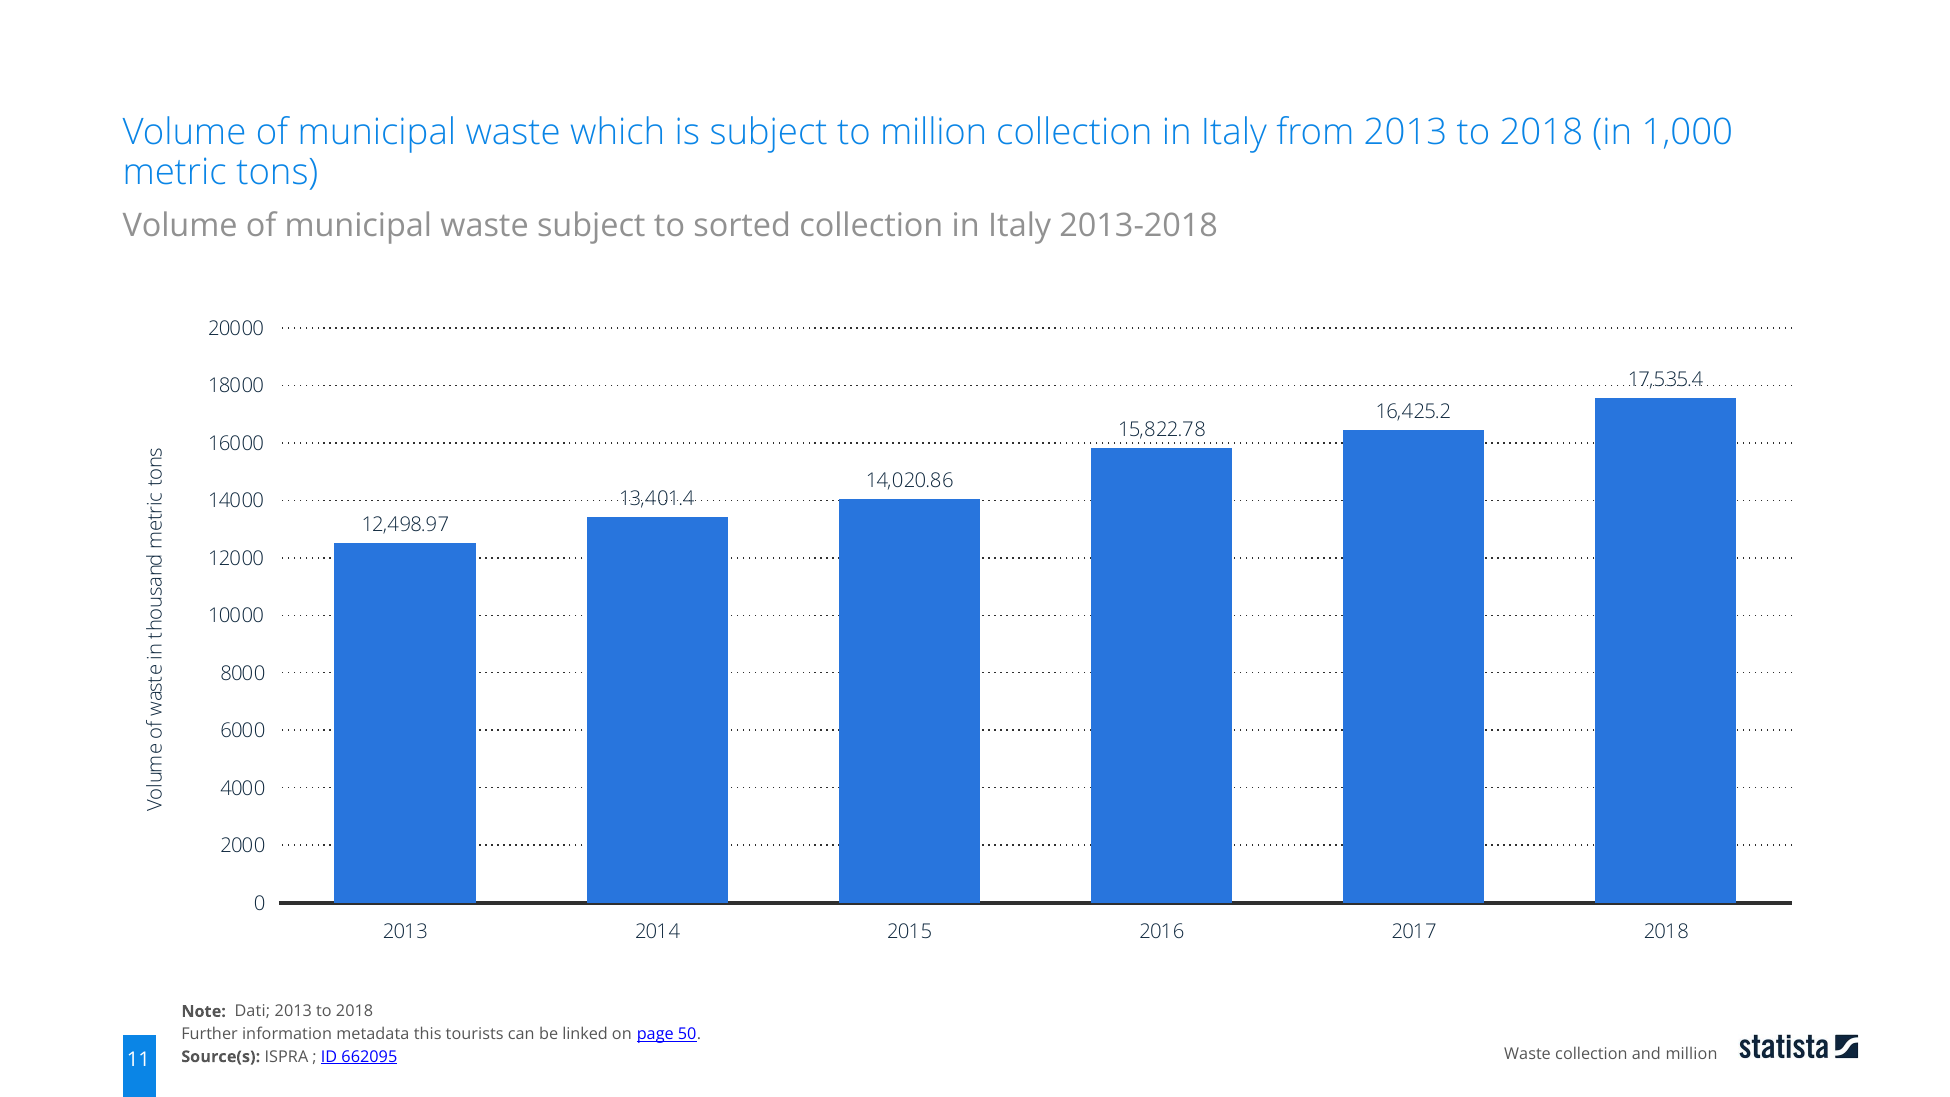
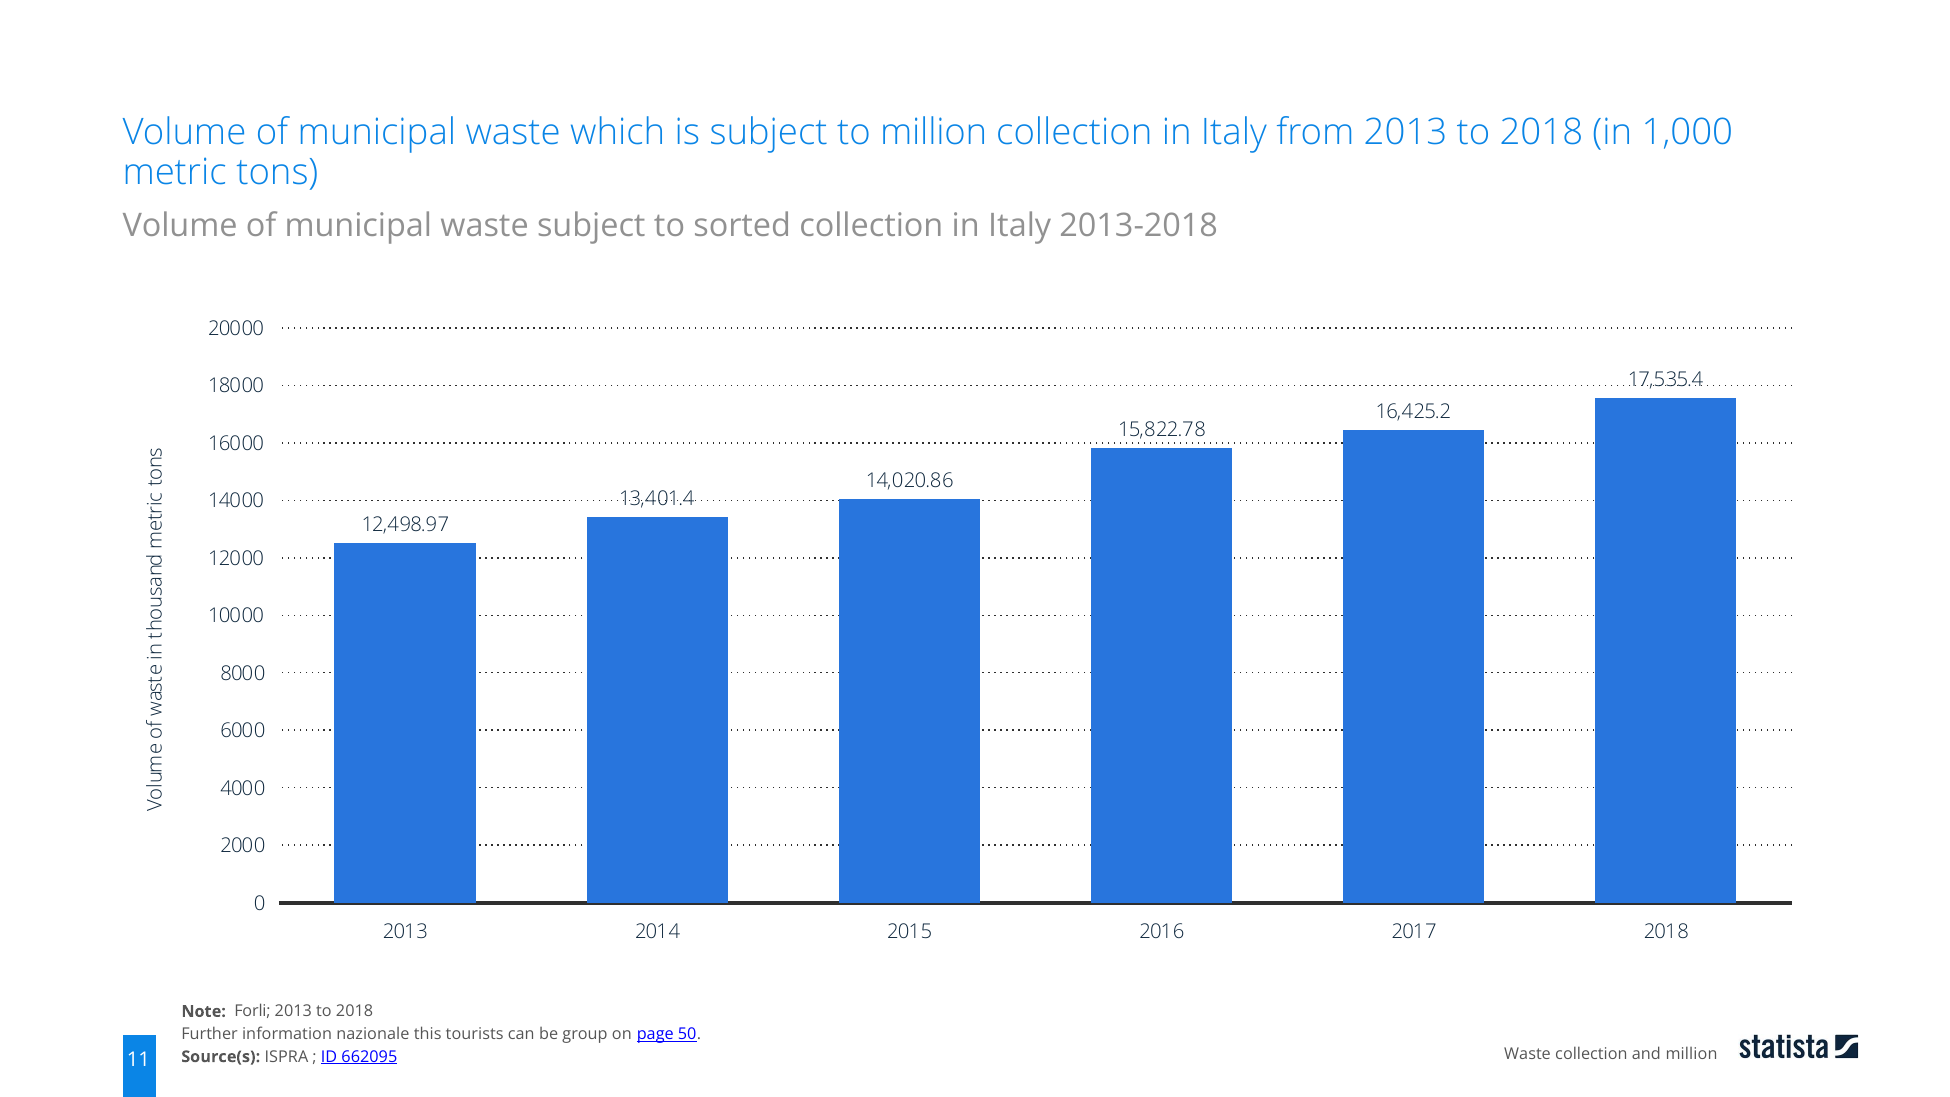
Dati: Dati -> Forli
metadata: metadata -> nazionale
linked: linked -> group
